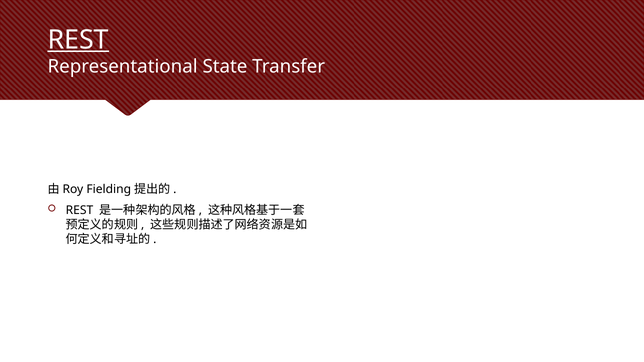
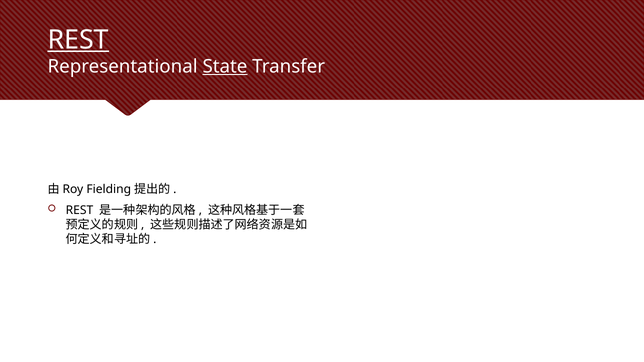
State underline: none -> present
